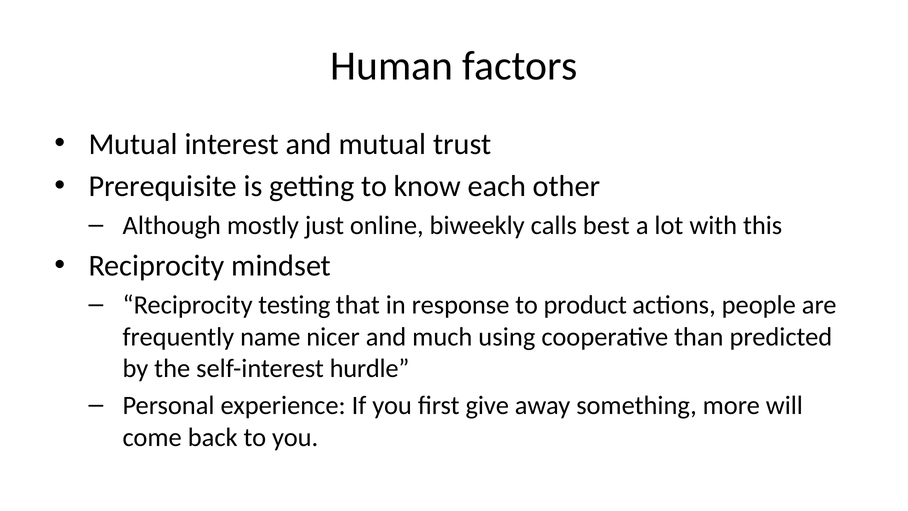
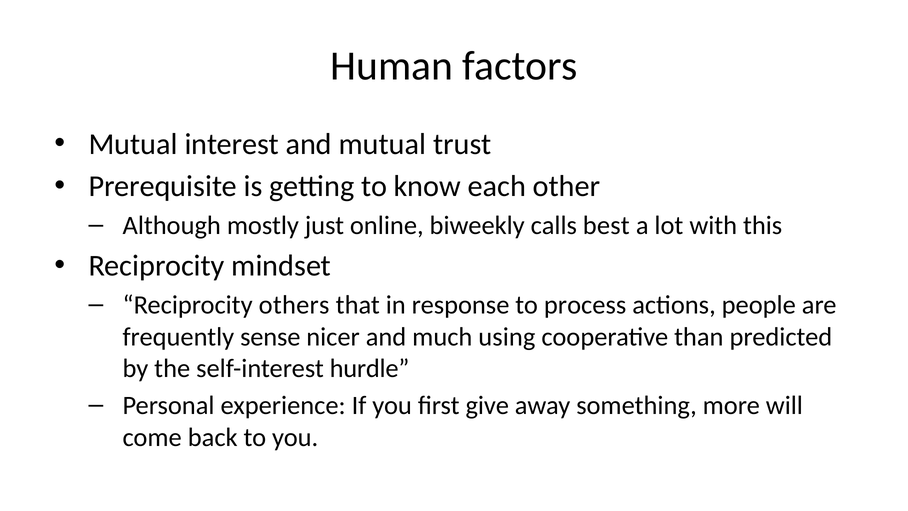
testing: testing -> others
product: product -> process
name: name -> sense
